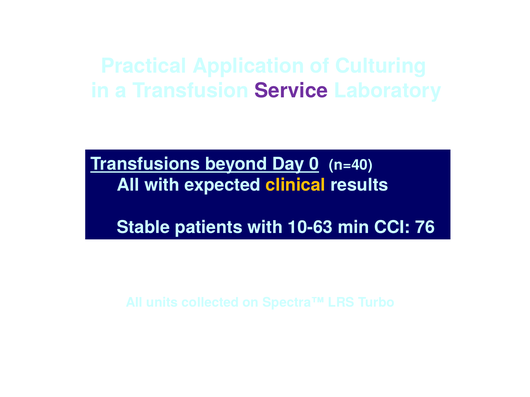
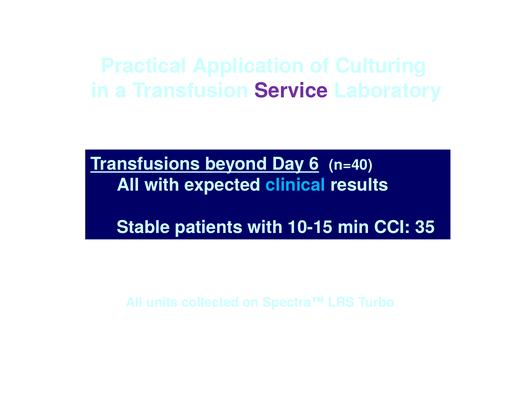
0: 0 -> 6
clinical colour: yellow -> light blue
10-63: 10-63 -> 10-15
76: 76 -> 35
